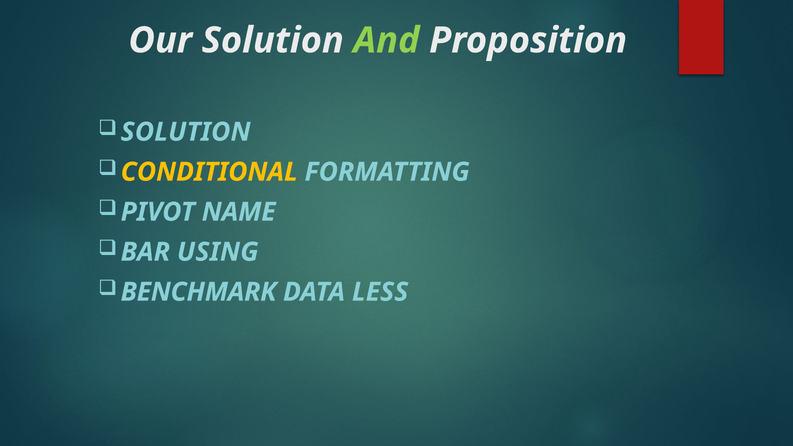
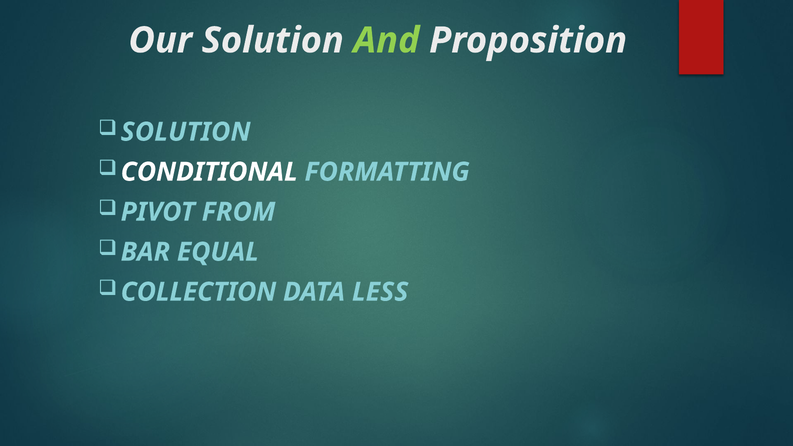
CONDITIONAL colour: yellow -> white
NAME: NAME -> FROM
USING: USING -> EQUAL
BENCHMARK: BENCHMARK -> COLLECTION
